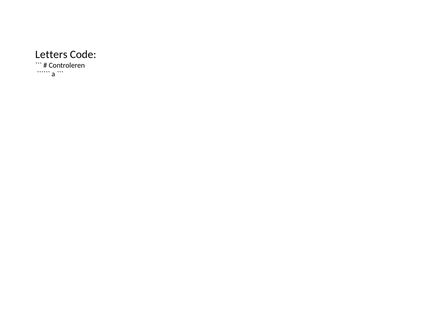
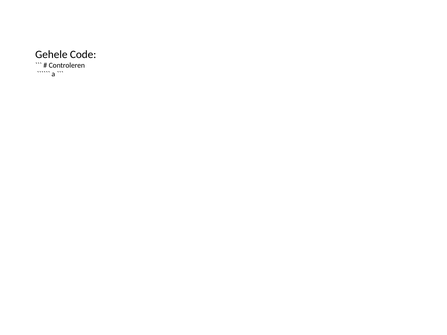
Letters: Letters -> Gehele
